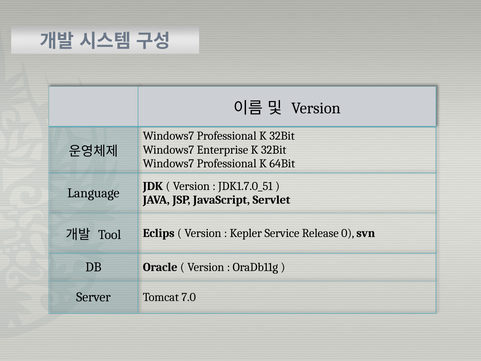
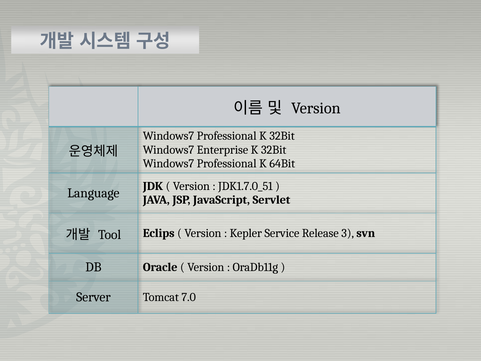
0: 0 -> 3
